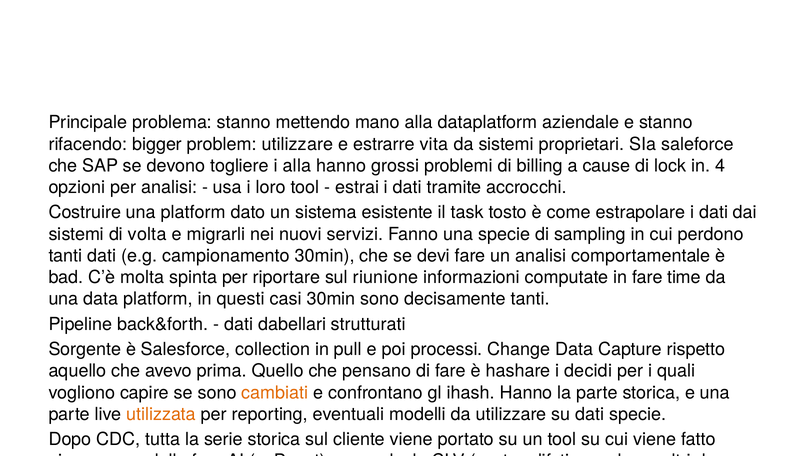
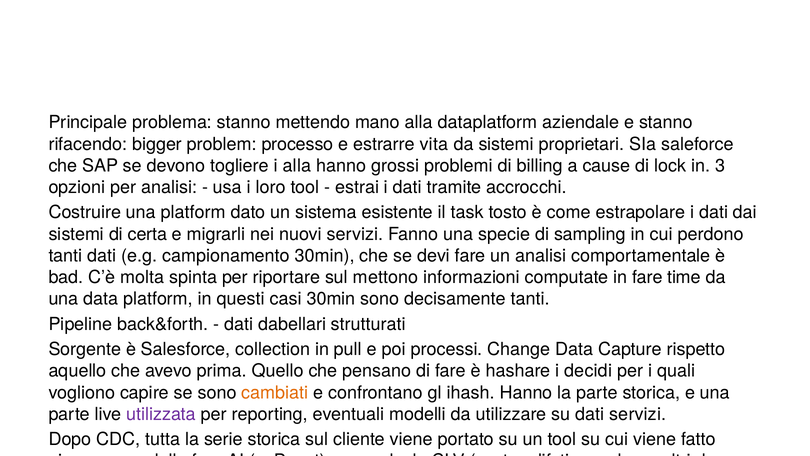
problem utilizzare: utilizzare -> processo
4: 4 -> 3
sistemi di volta: volta -> certa
sul riunione: riunione -> mettono
utilizzata colour: orange -> purple
dati specie: specie -> servizi
